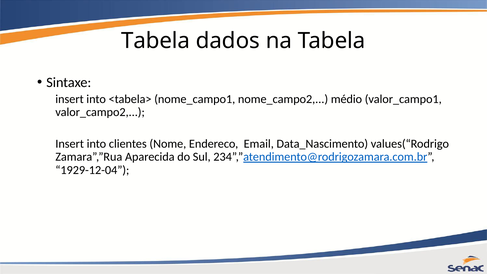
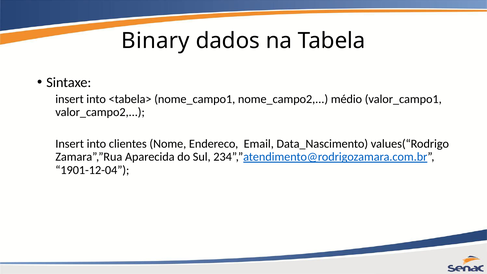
Tabela at (156, 41): Tabela -> Binary
1929-12-04: 1929-12-04 -> 1901-12-04
